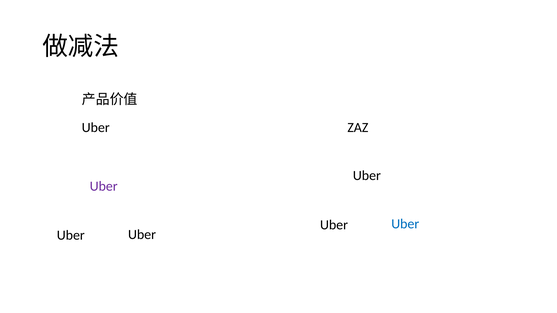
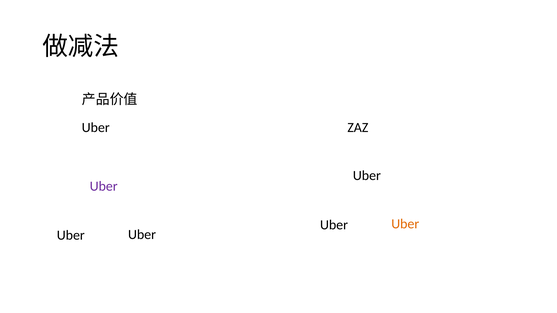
Uber at (405, 224) colour: blue -> orange
